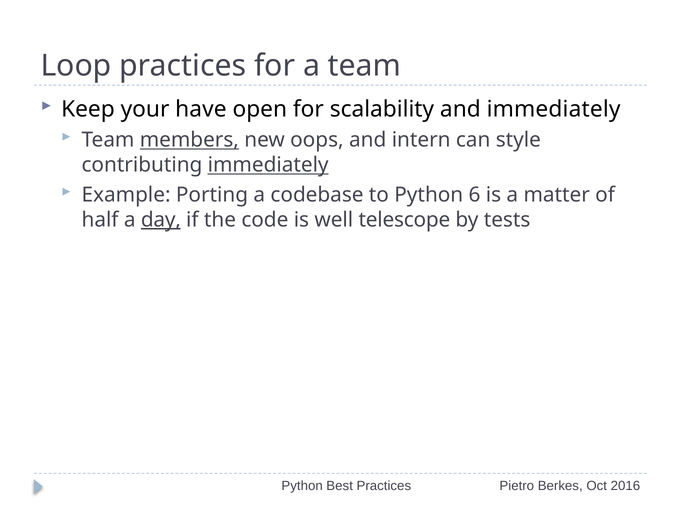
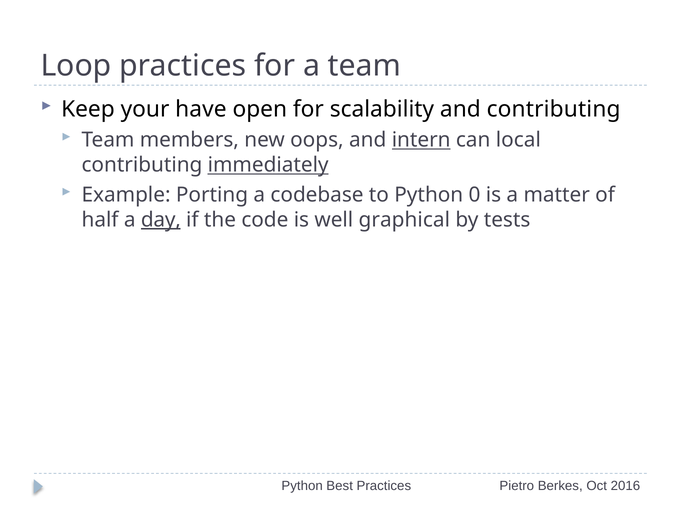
and immediately: immediately -> contributing
members underline: present -> none
intern underline: none -> present
style: style -> local
6: 6 -> 0
telescope: telescope -> graphical
